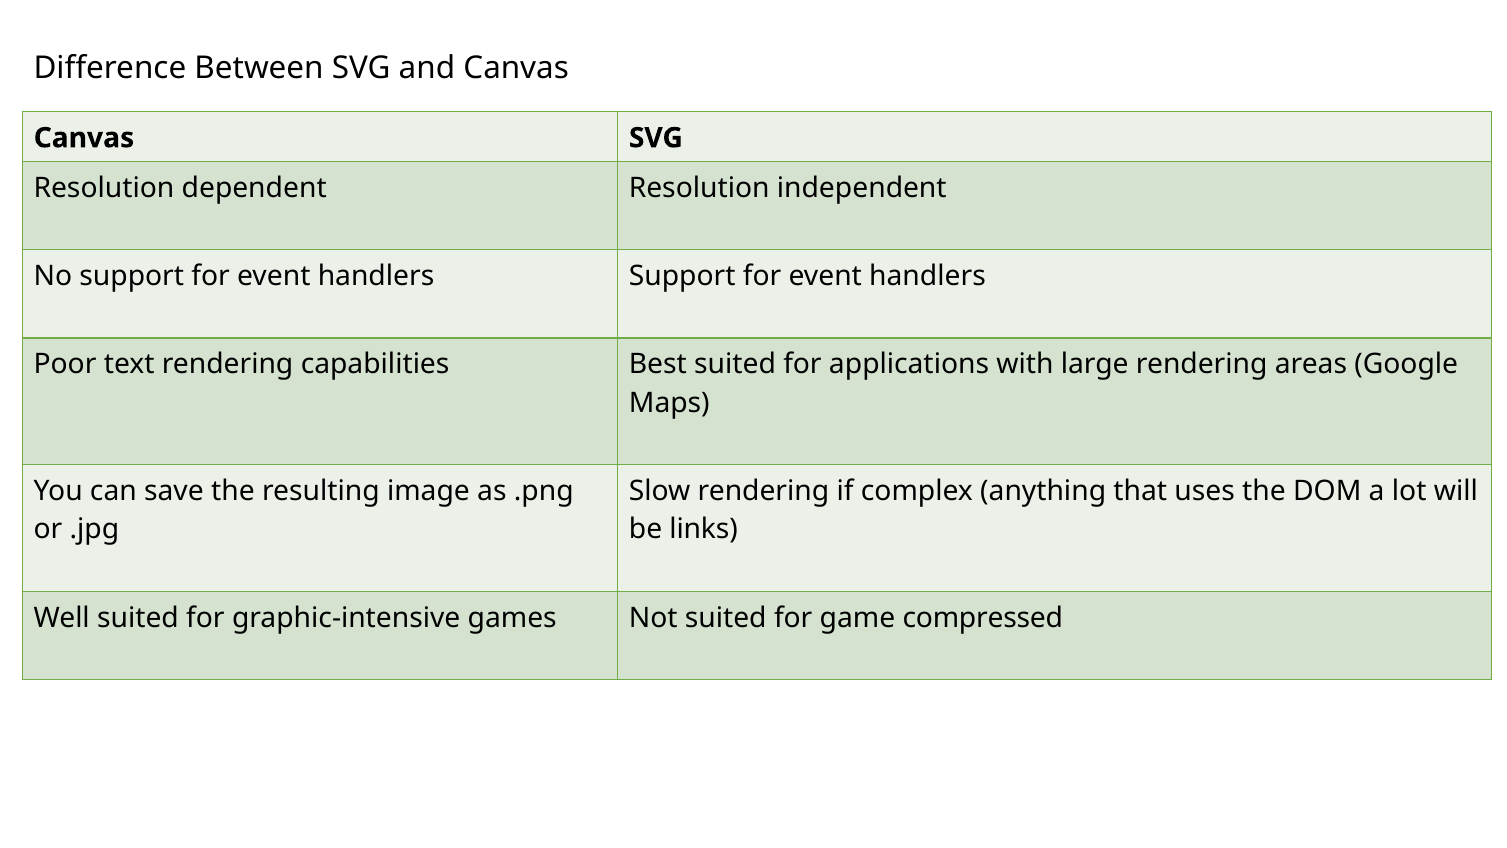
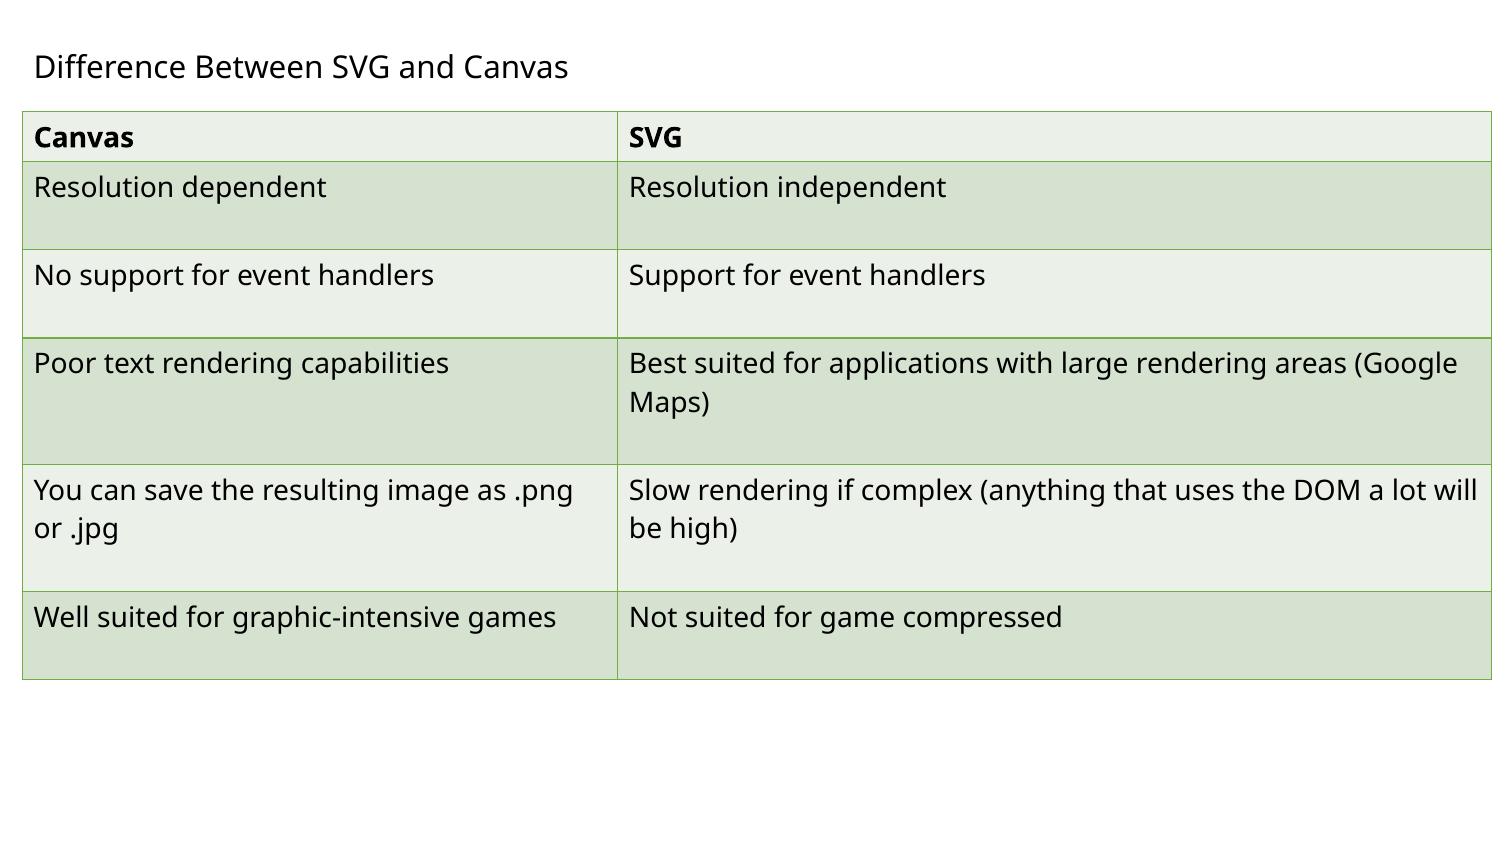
links: links -> high
